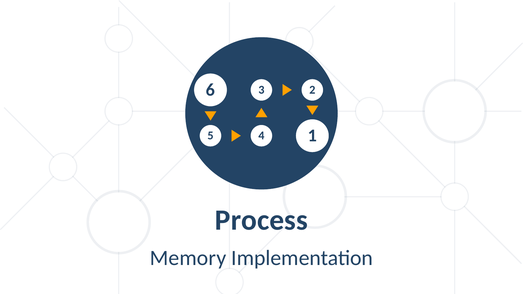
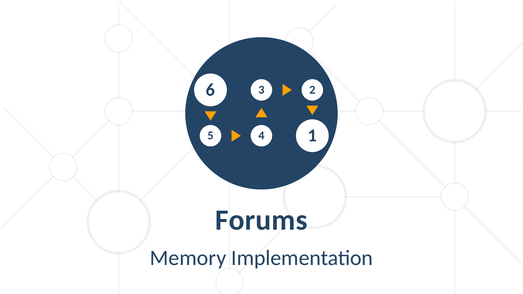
Process: Process -> Forums
